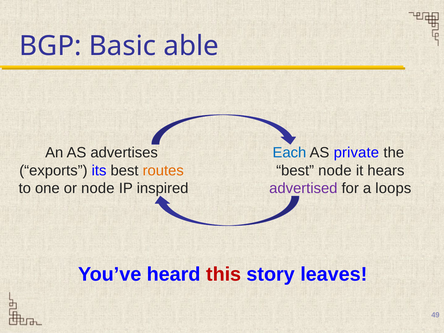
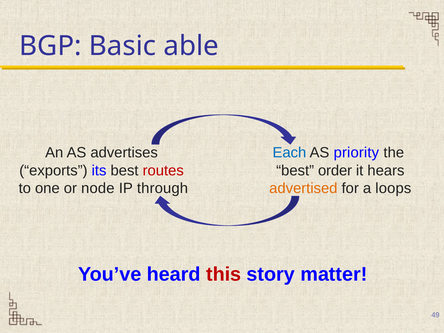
private: private -> priority
routes colour: orange -> red
best node: node -> order
inspired: inspired -> through
advertised colour: purple -> orange
leaves: leaves -> matter
